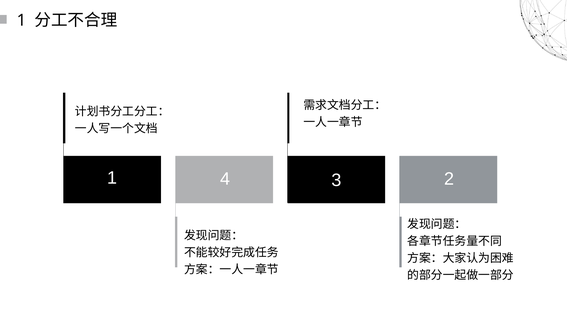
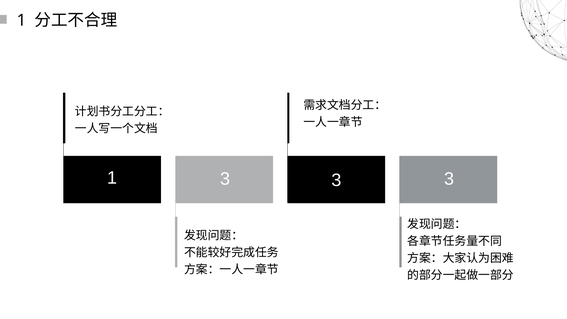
1 4: 4 -> 3
2 at (449, 179): 2 -> 3
